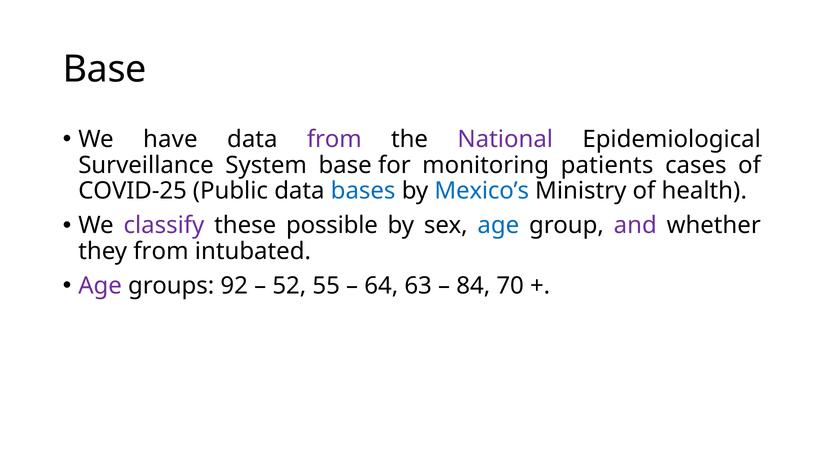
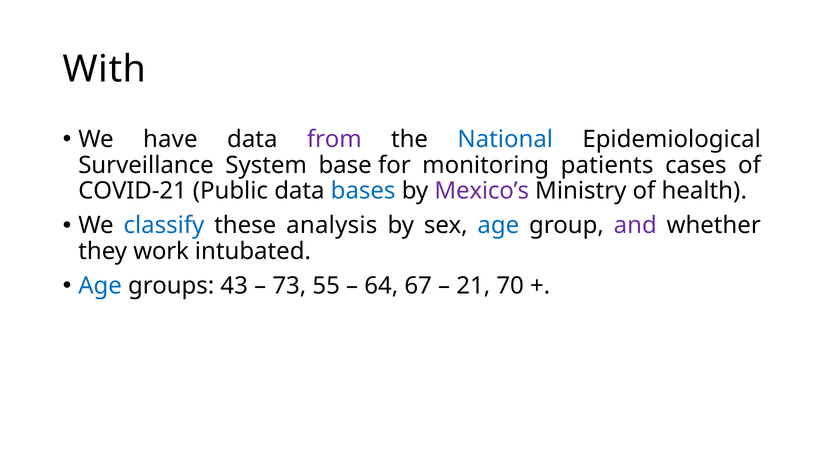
Base at (105, 69): Base -> With
National colour: purple -> blue
COVID-25: COVID-25 -> COVID-21
Mexico’s colour: blue -> purple
classify colour: purple -> blue
possible: possible -> analysis
they from: from -> work
Age at (100, 286) colour: purple -> blue
92: 92 -> 43
52: 52 -> 73
63: 63 -> 67
84: 84 -> 21
